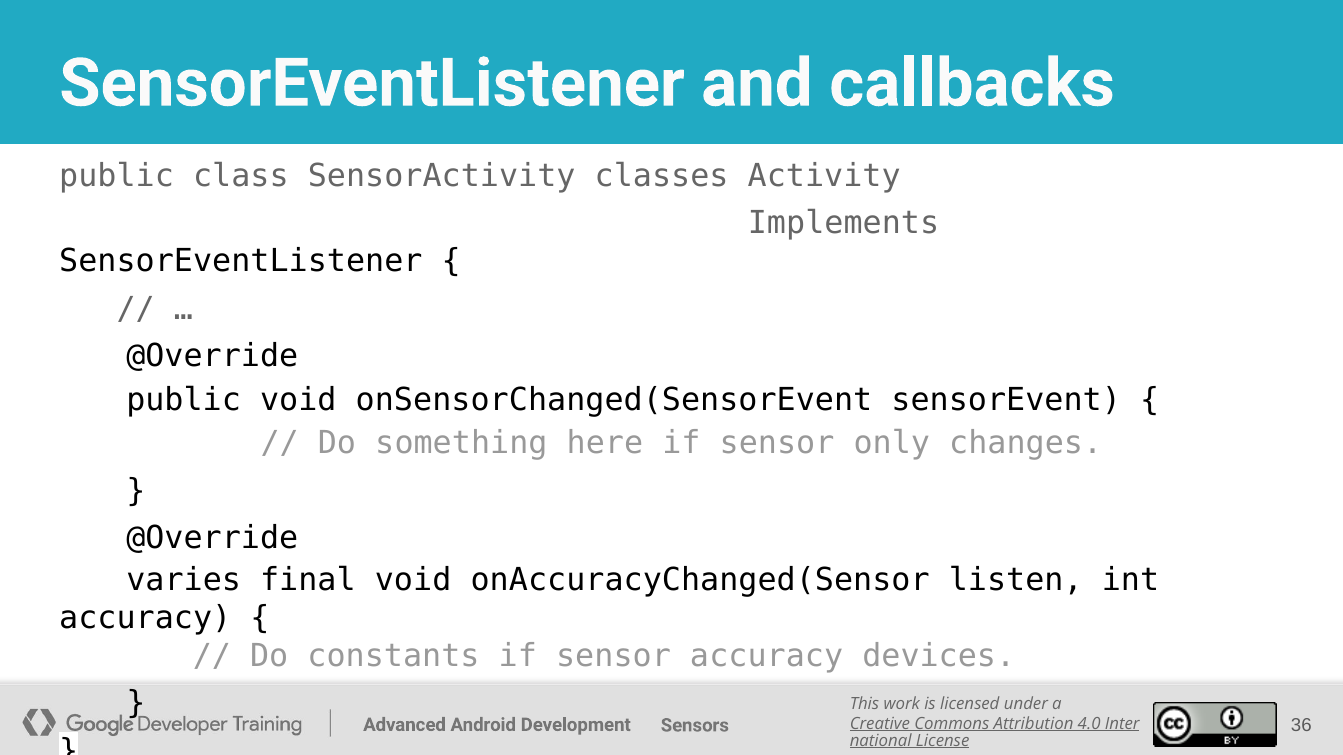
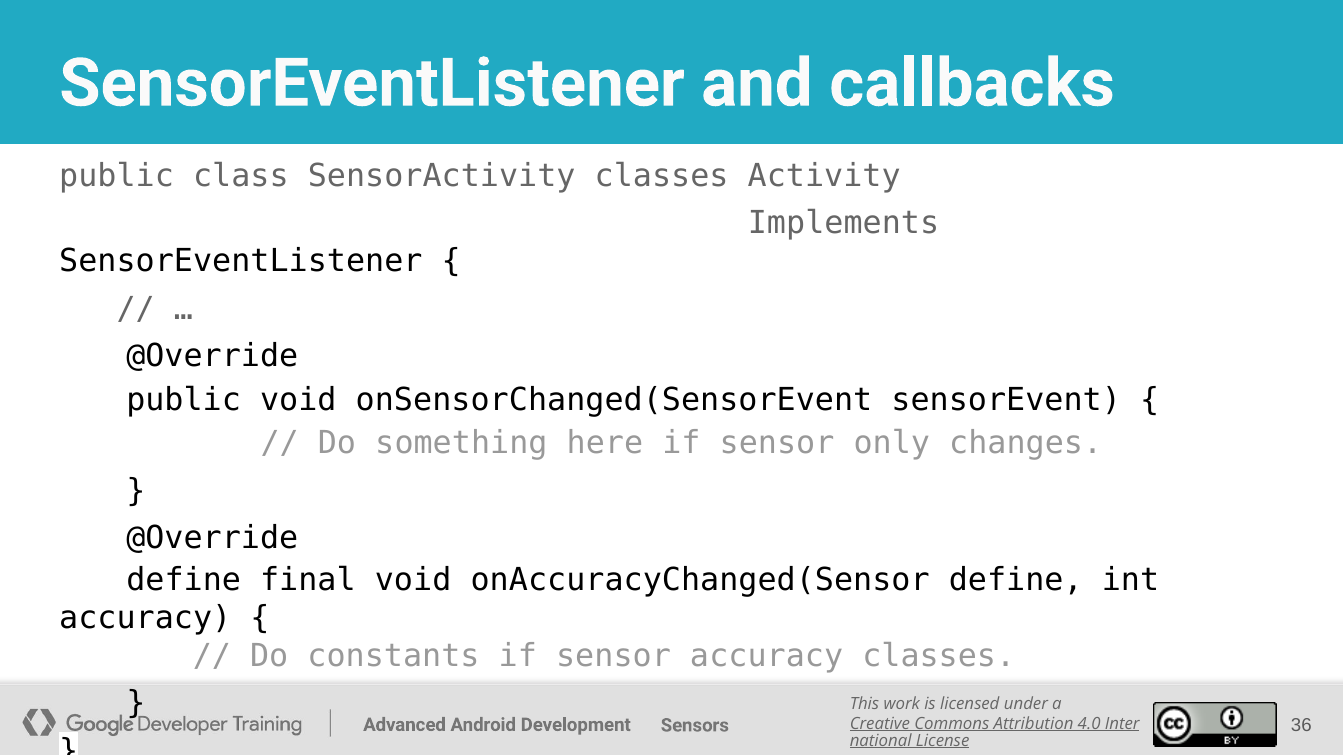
varies at (184, 580): varies -> define
onAccuracyChanged(Sensor listen: listen -> define
accuracy devices: devices -> classes
